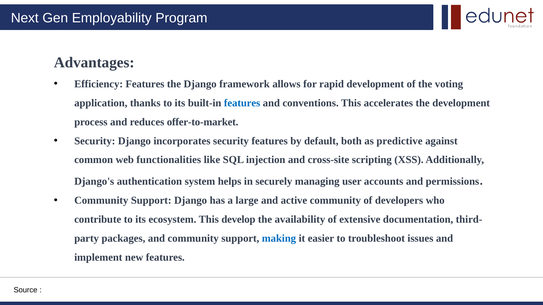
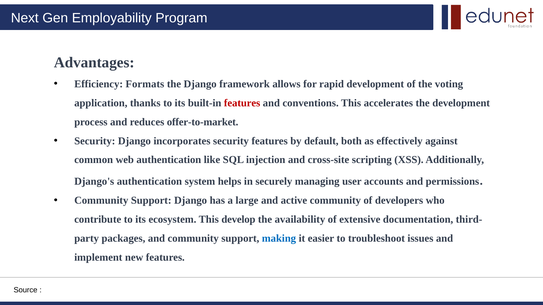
Efficiency Features: Features -> Formats
features at (242, 103) colour: blue -> red
predictive: predictive -> effectively
web functionalities: functionalities -> authentication
